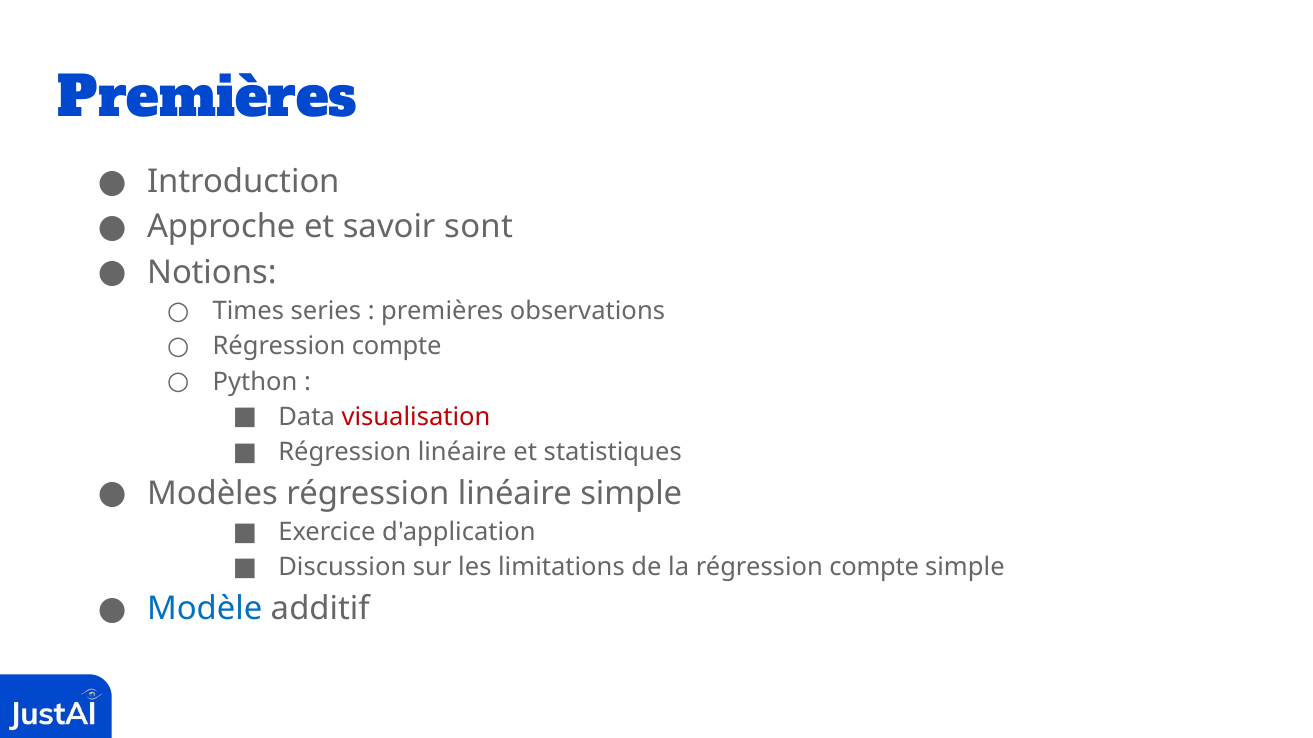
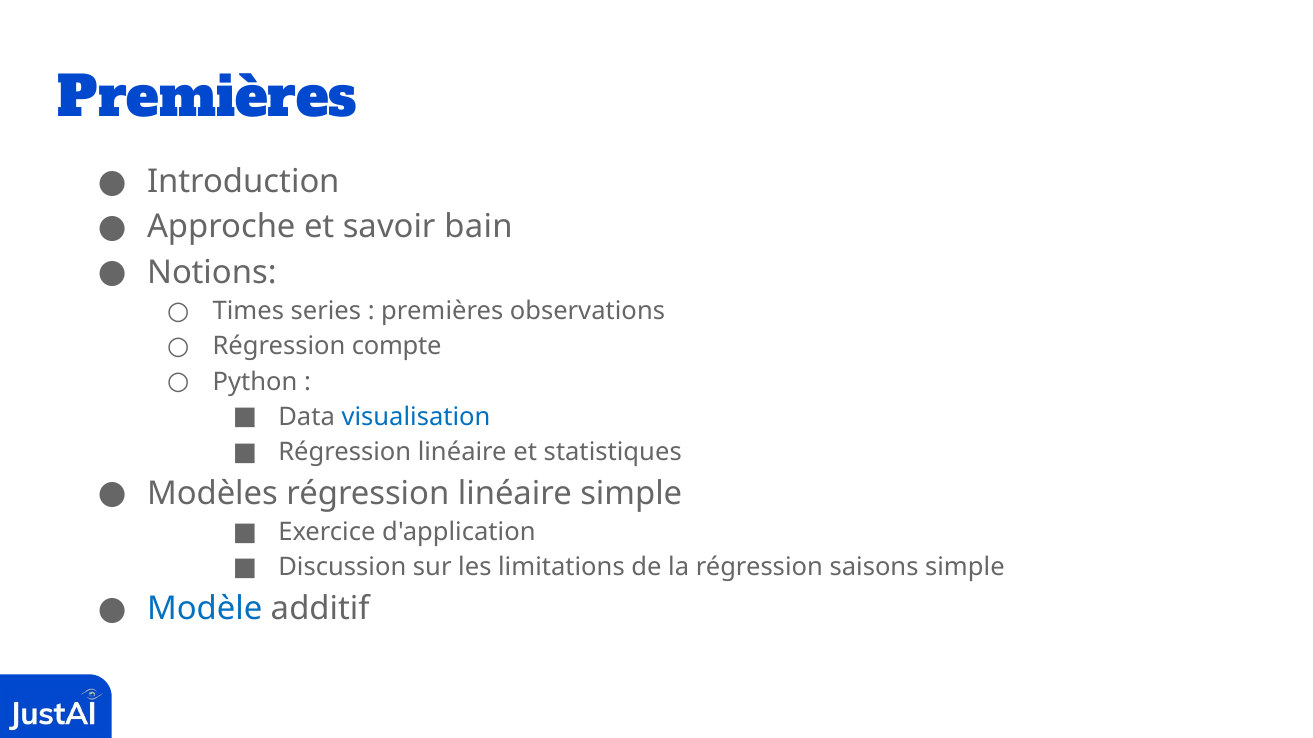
sont: sont -> bain
visualisation colour: red -> blue
la régression compte: compte -> saisons
